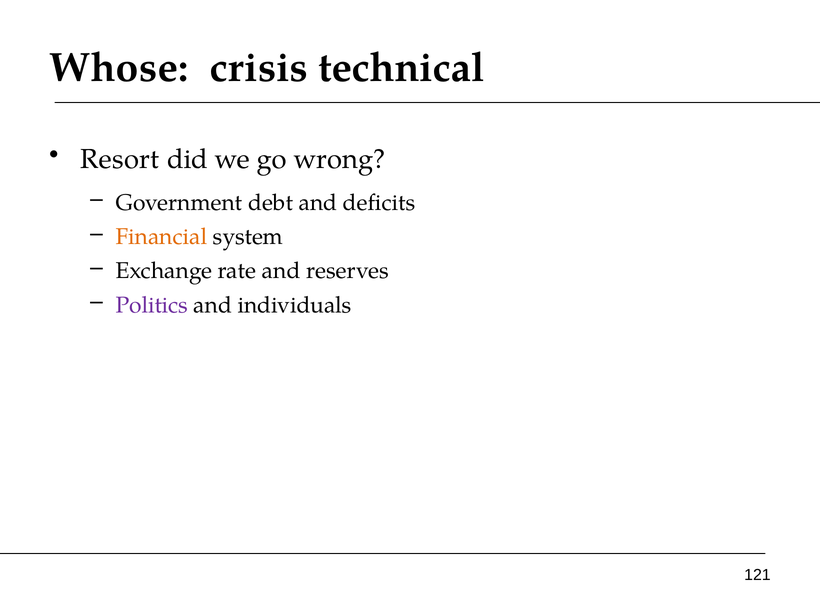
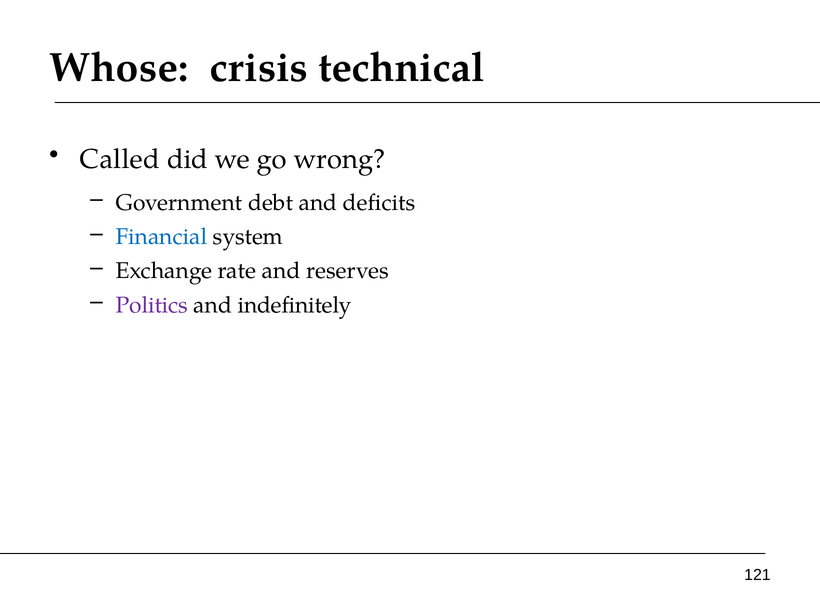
Resort: Resort -> Called
Financial colour: orange -> blue
individuals: individuals -> indefinitely
